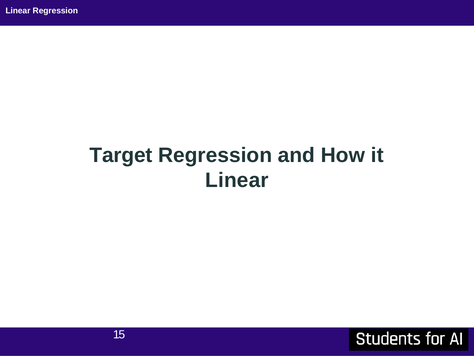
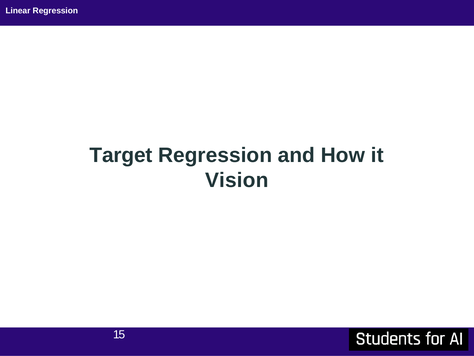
Linear at (237, 180): Linear -> Vision
